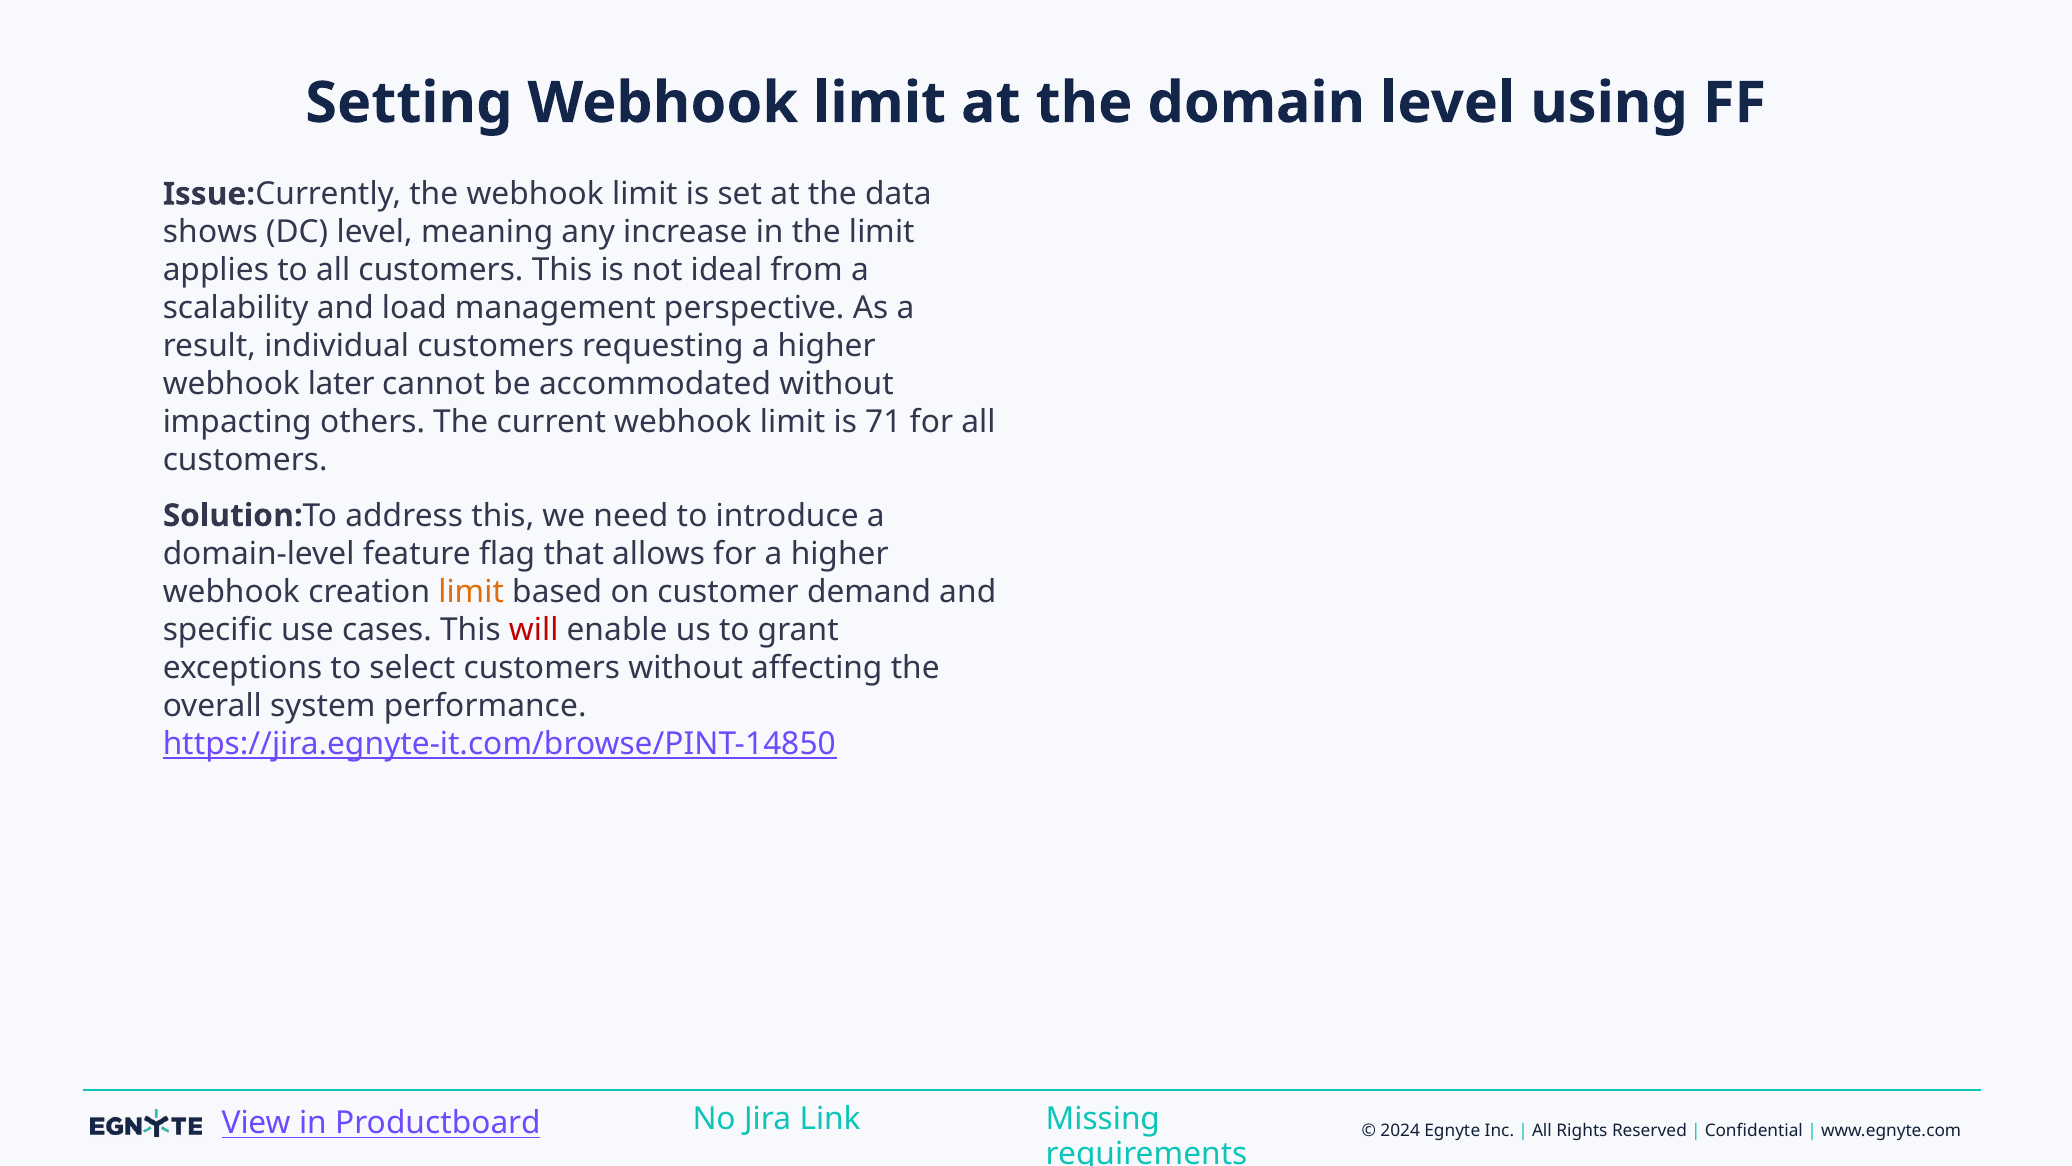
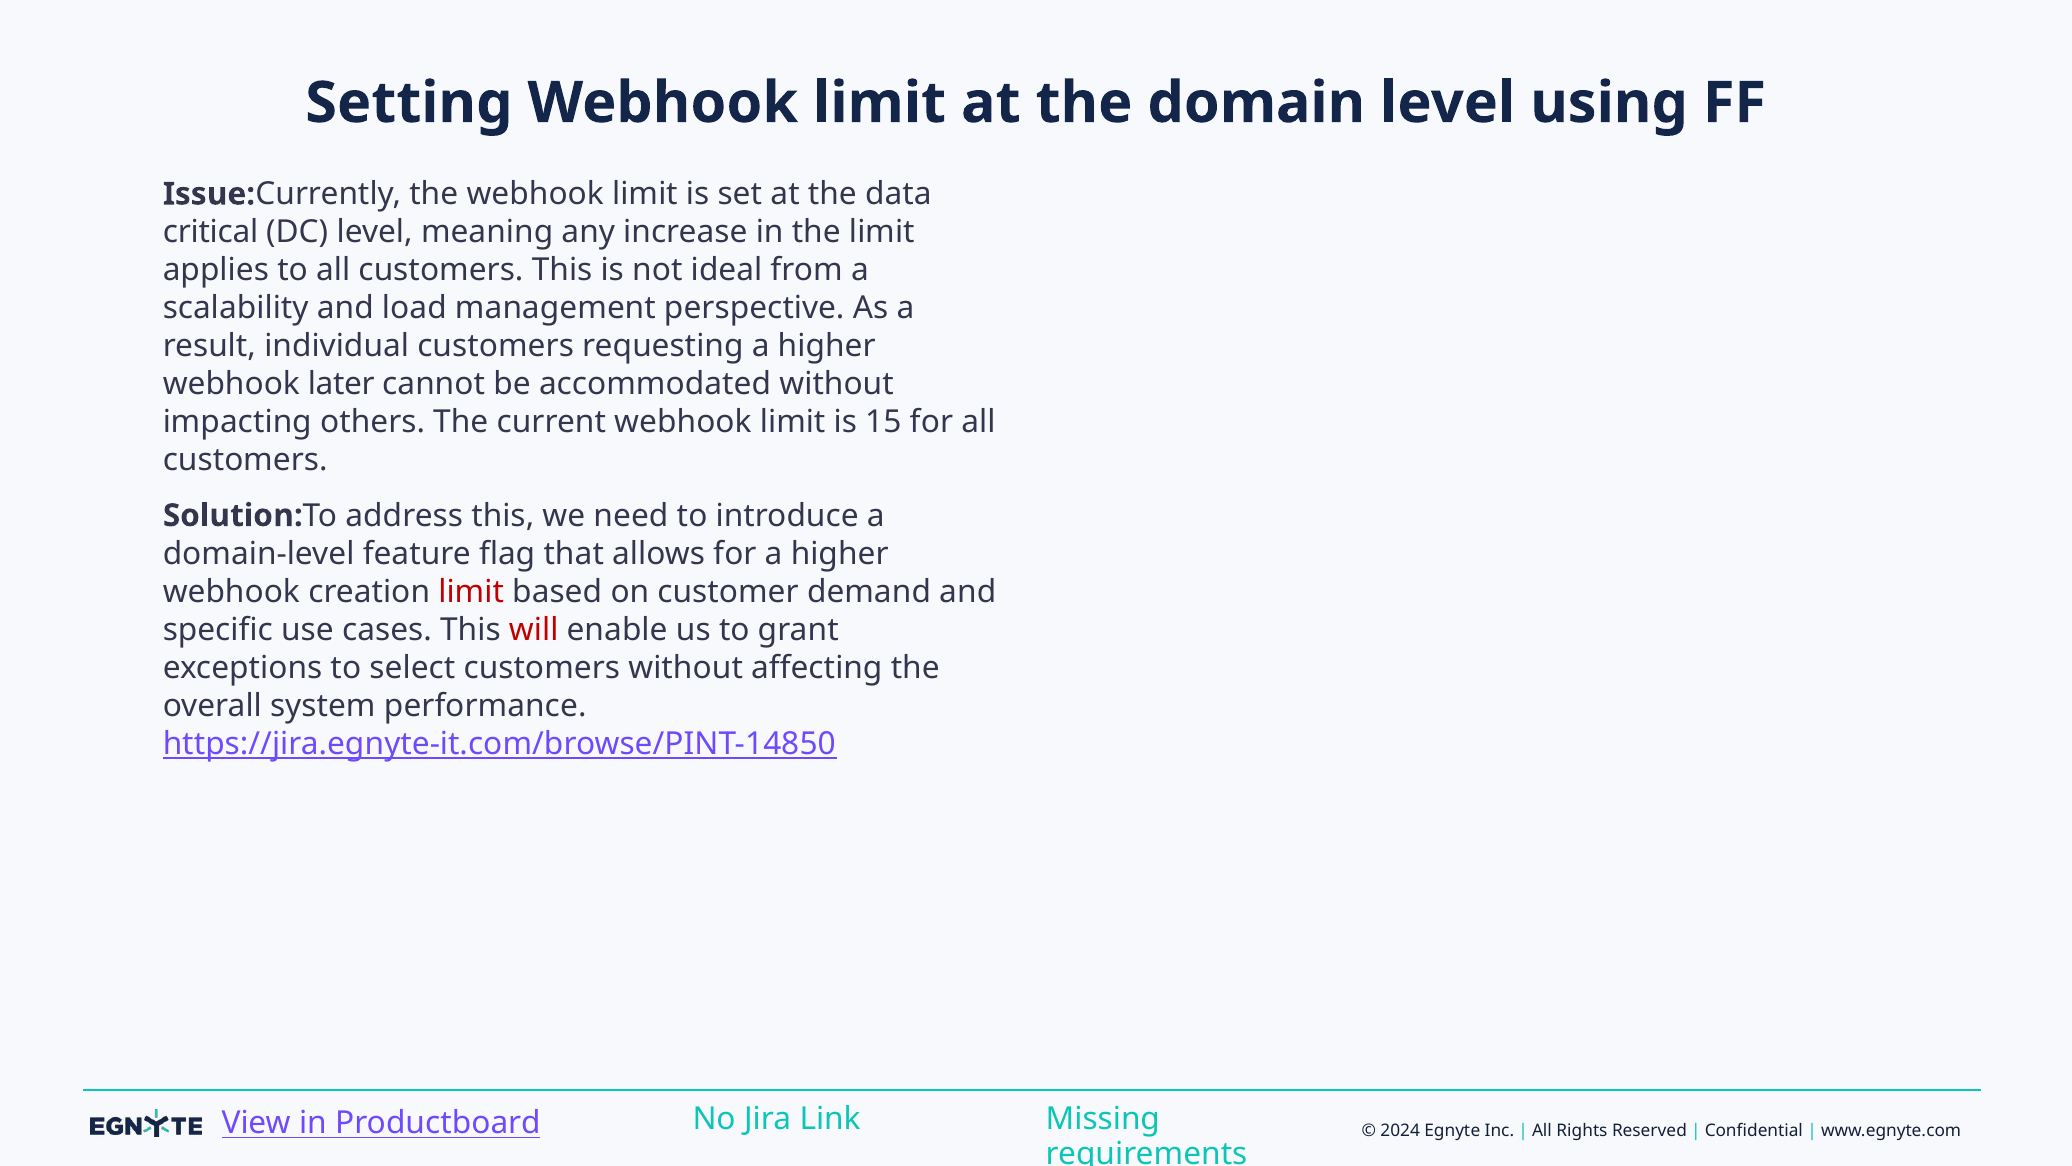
shows: shows -> critical
71: 71 -> 15
limit at (471, 591) colour: orange -> red
